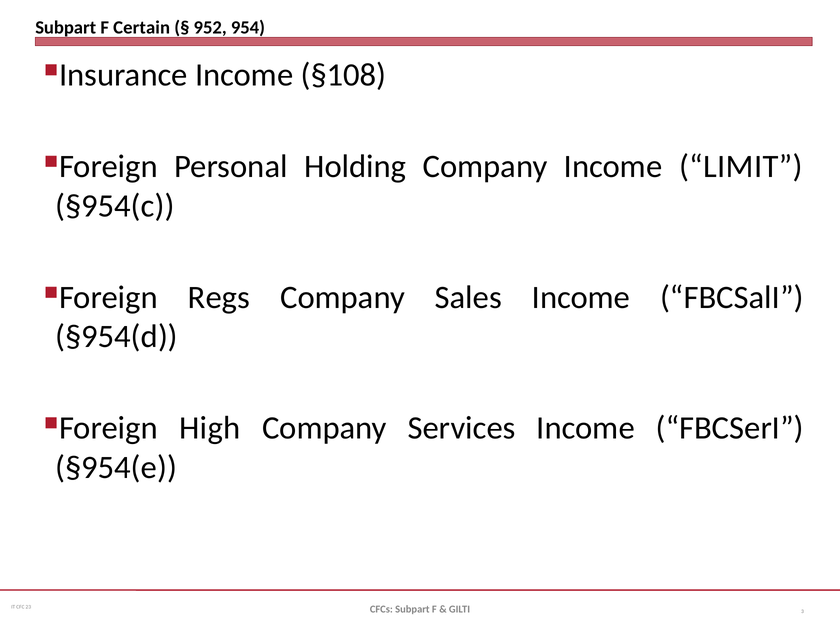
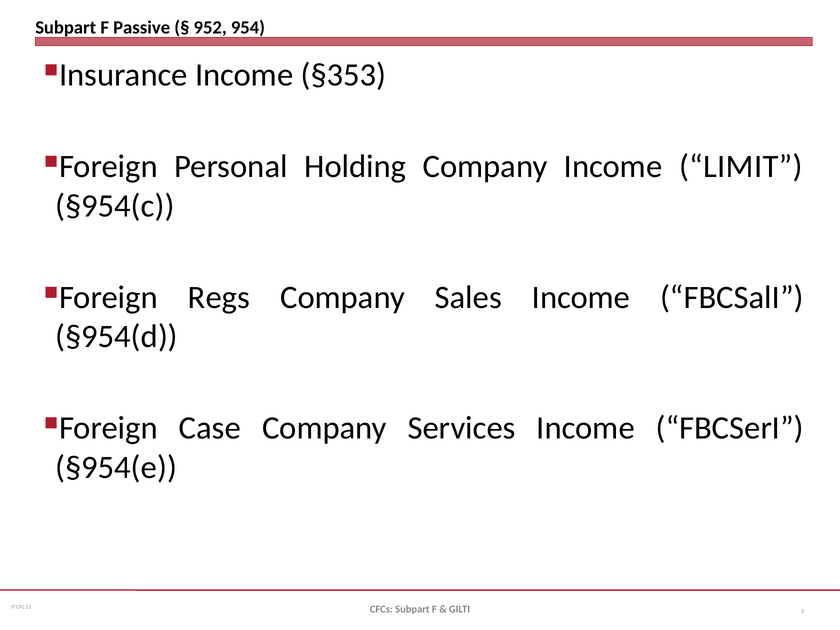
Certain: Certain -> Passive
§108: §108 -> §353
High: High -> Case
